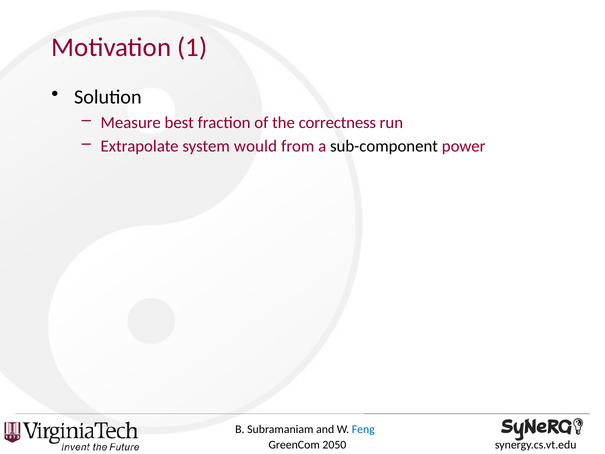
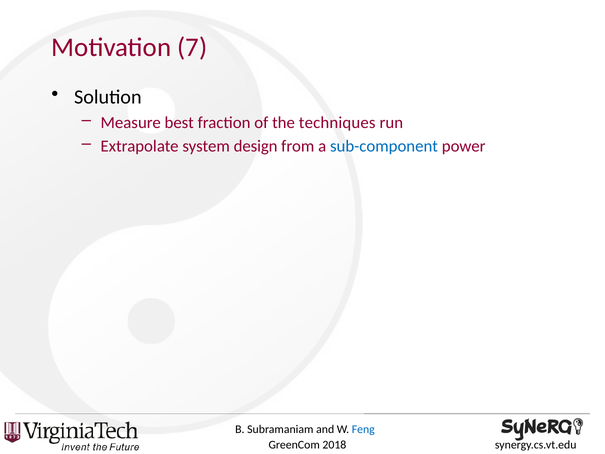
1: 1 -> 7
correctness: correctness -> techniques
would: would -> design
sub-component colour: black -> blue
2050: 2050 -> 2018
